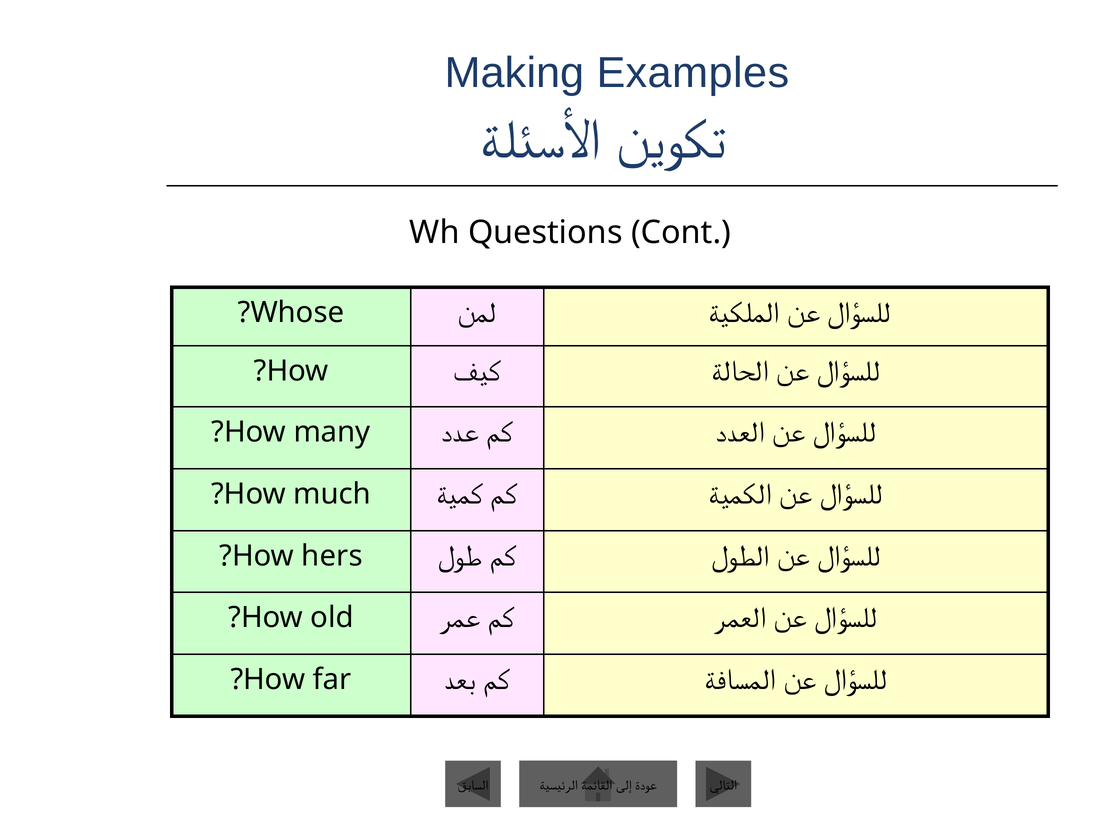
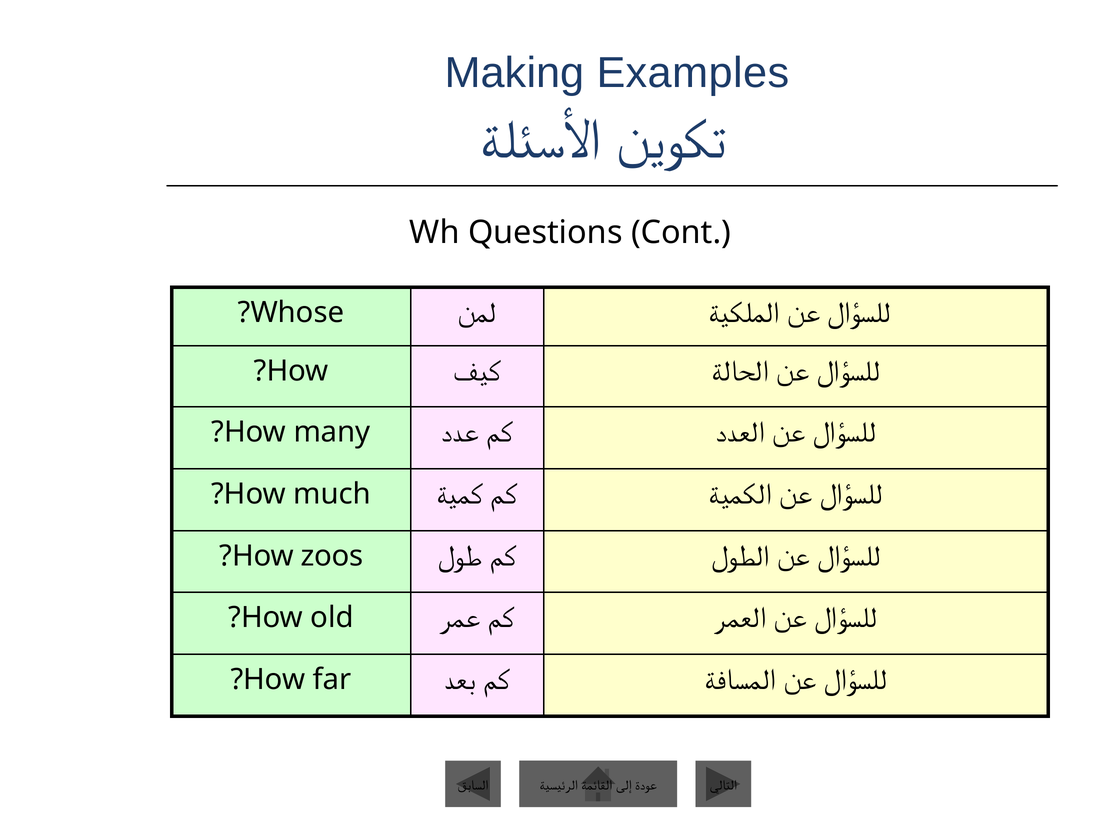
hers: hers -> zoos
